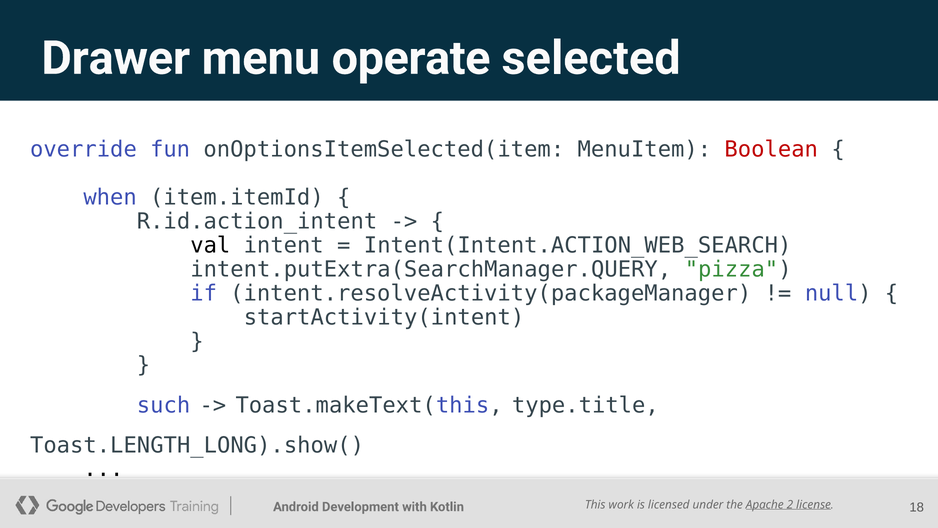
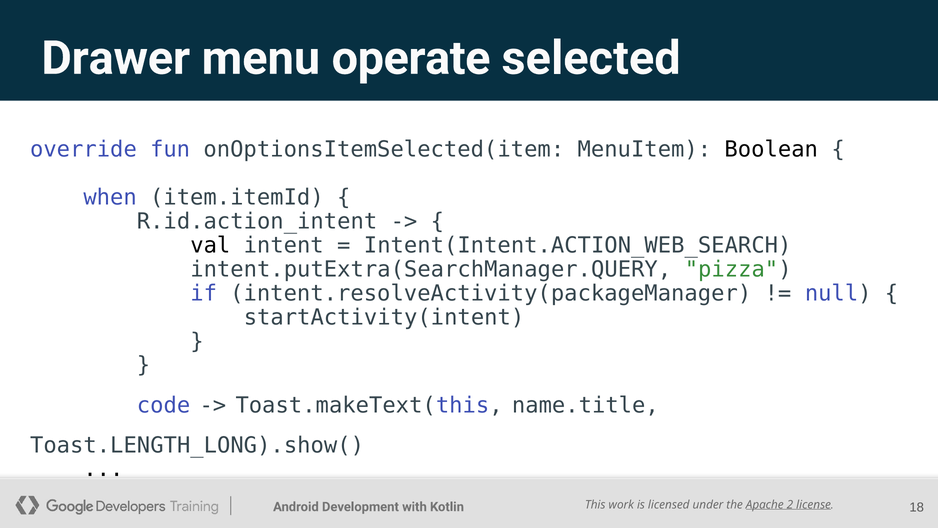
Boolean colour: red -> black
such: such -> code
type.title: type.title -> name.title
